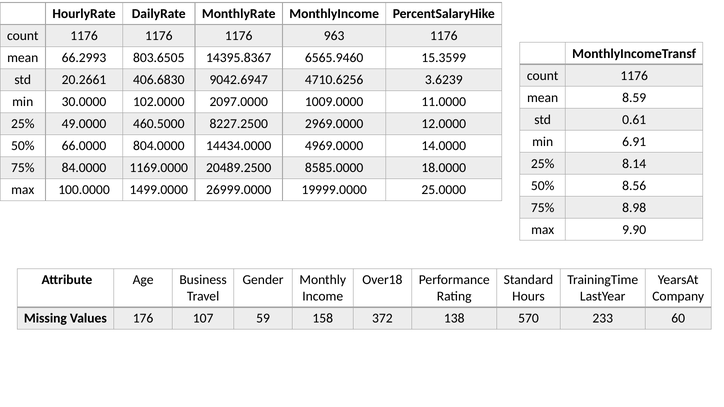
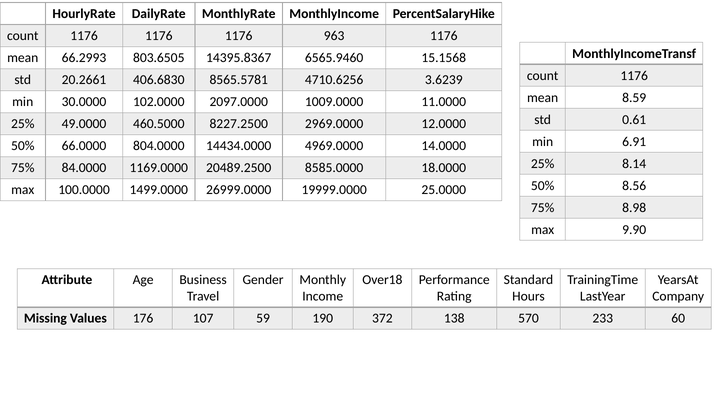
15.3599: 15.3599 -> 15.1568
9042.6947: 9042.6947 -> 8565.5781
158: 158 -> 190
